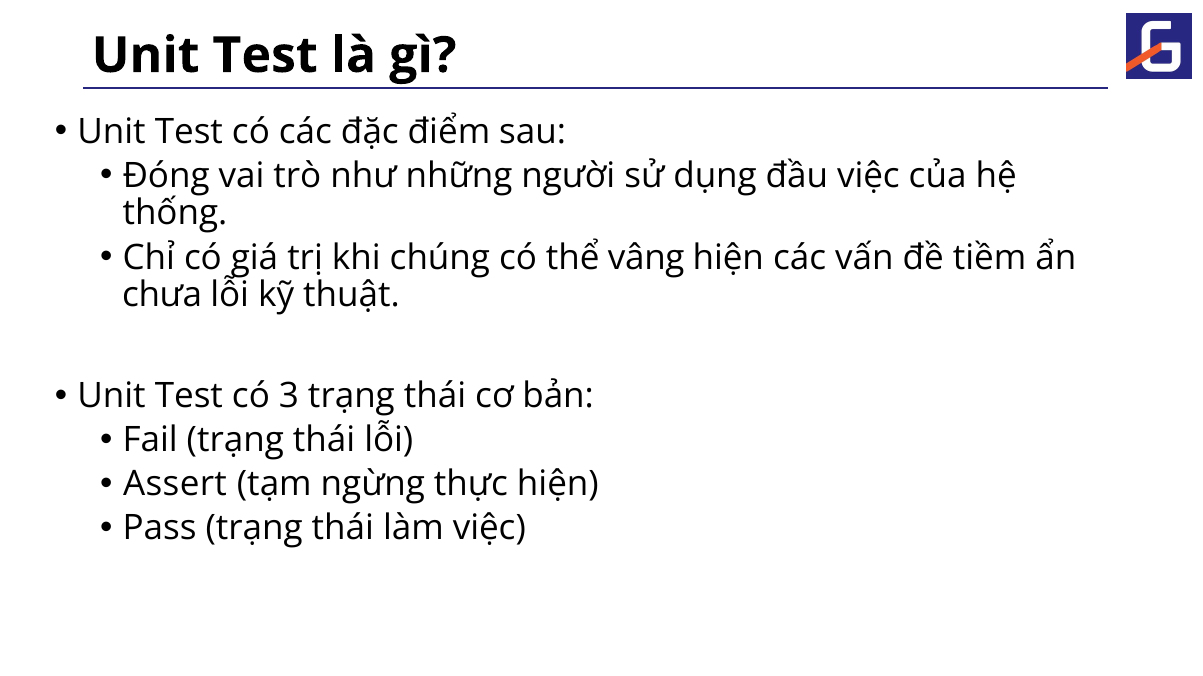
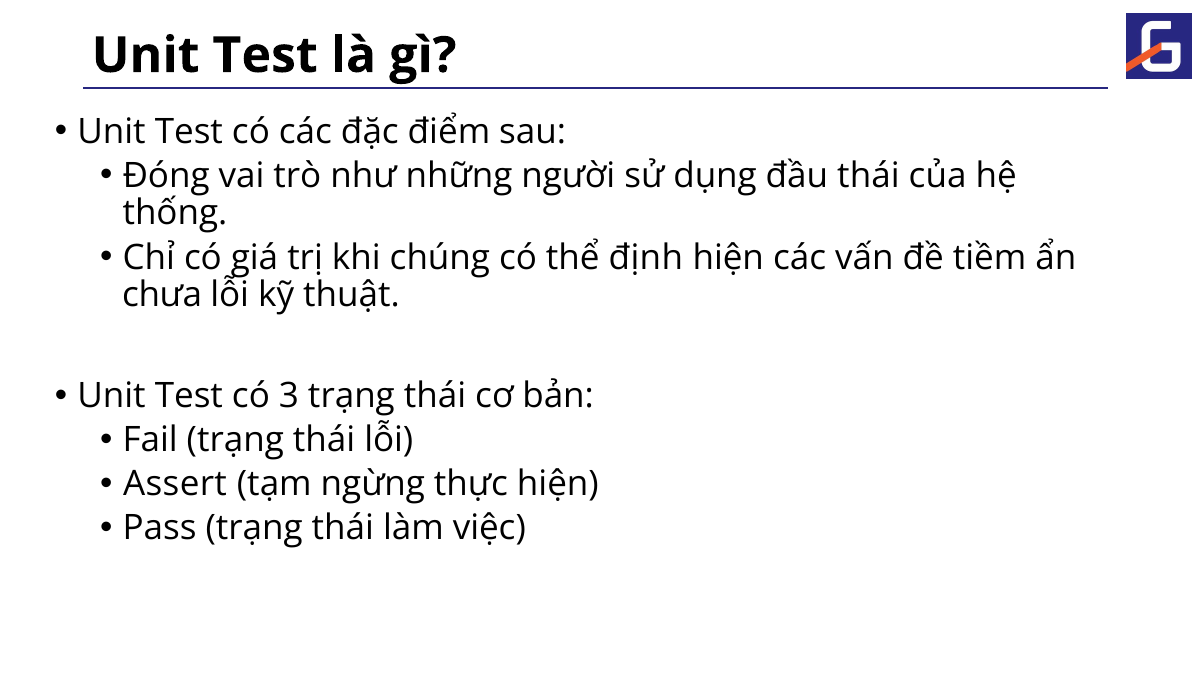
đầu việc: việc -> thái
vâng: vâng -> định
